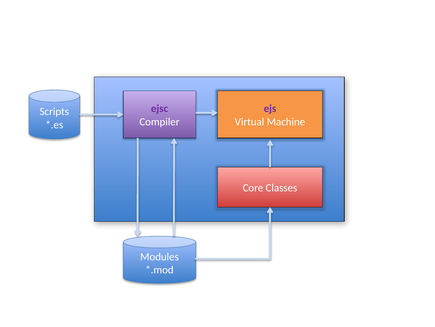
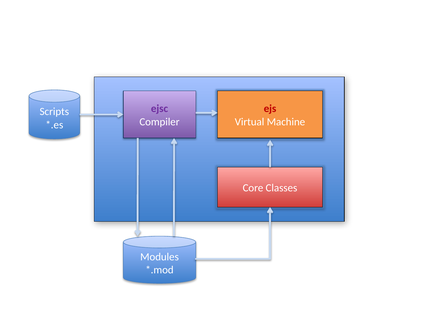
ejs colour: purple -> red
